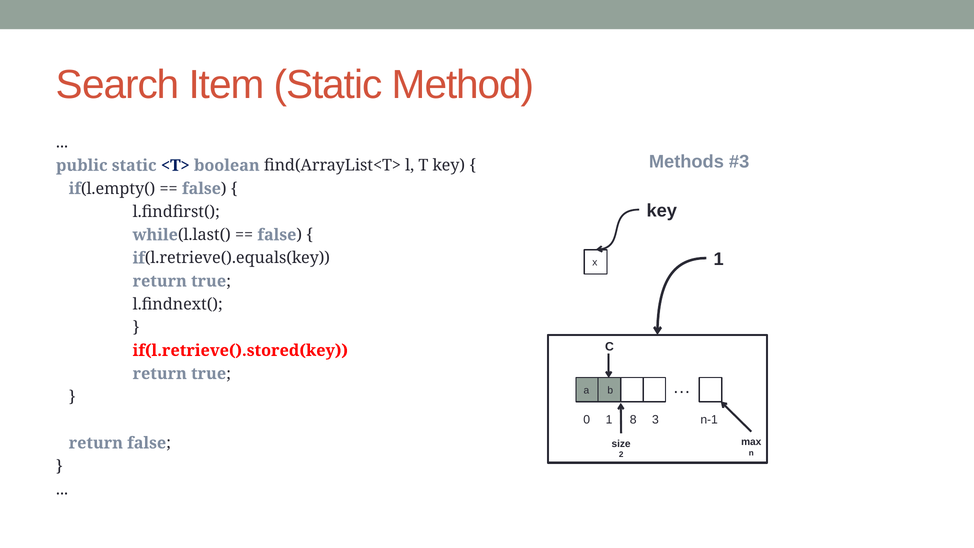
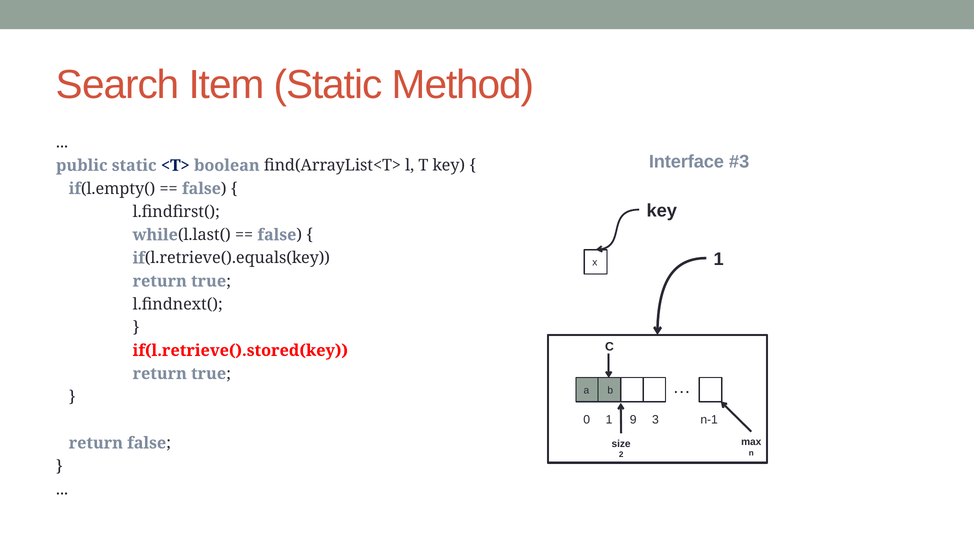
Methods: Methods -> Interface
8: 8 -> 9
